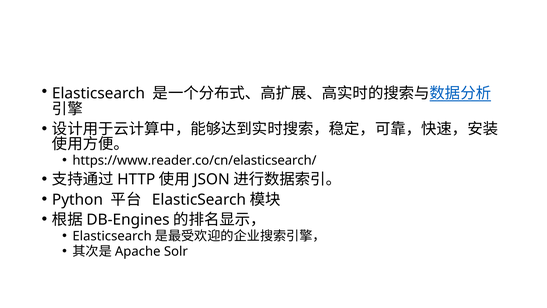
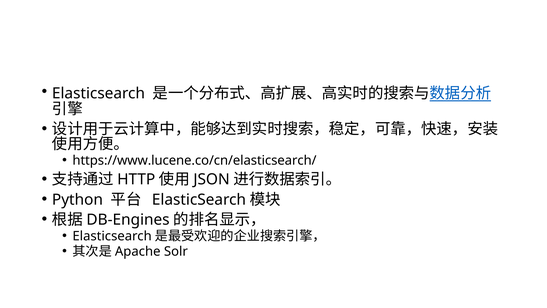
https://www.reader.co/cn/elasticsearch/: https://www.reader.co/cn/elasticsearch/ -> https://www.lucene.co/cn/elasticsearch/
